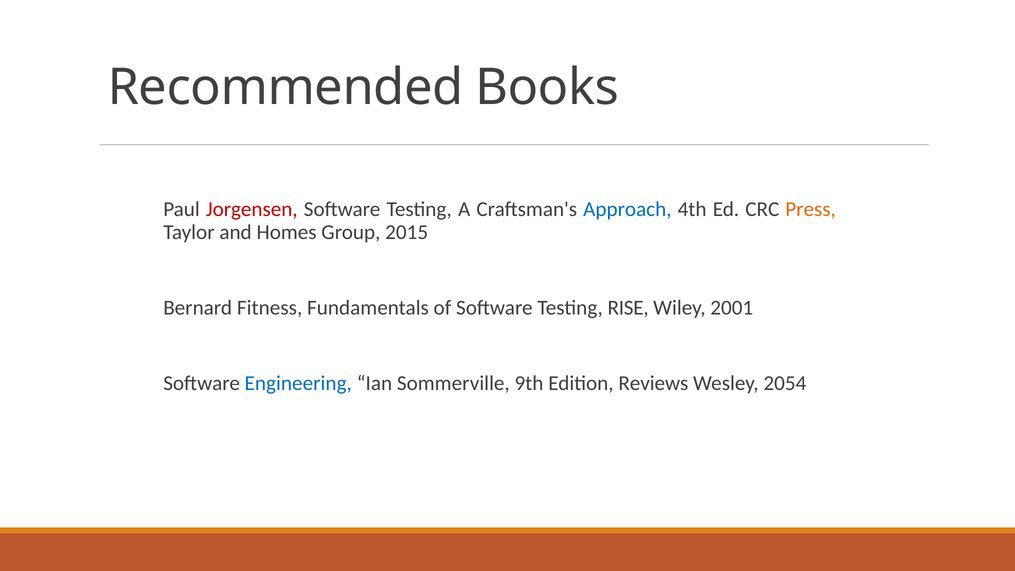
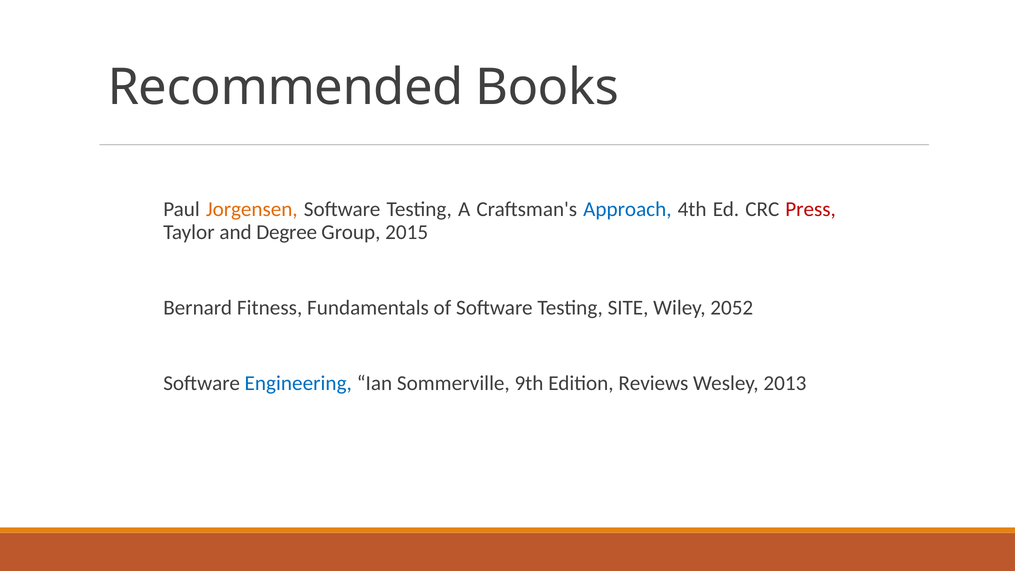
Jorgensen colour: red -> orange
Press colour: orange -> red
Homes: Homes -> Degree
RISE: RISE -> SITE
2001: 2001 -> 2052
2054: 2054 -> 2013
